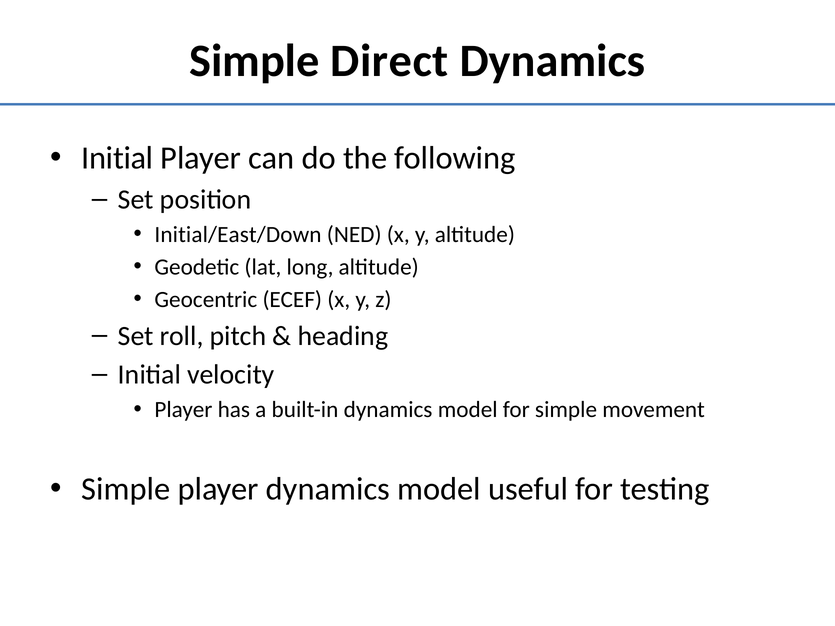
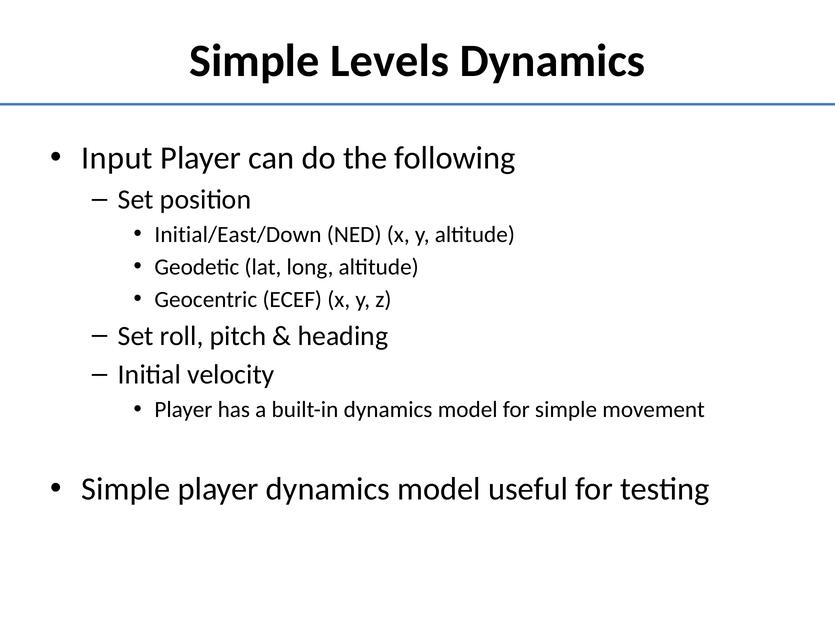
Direct: Direct -> Levels
Initial at (117, 158): Initial -> Input
